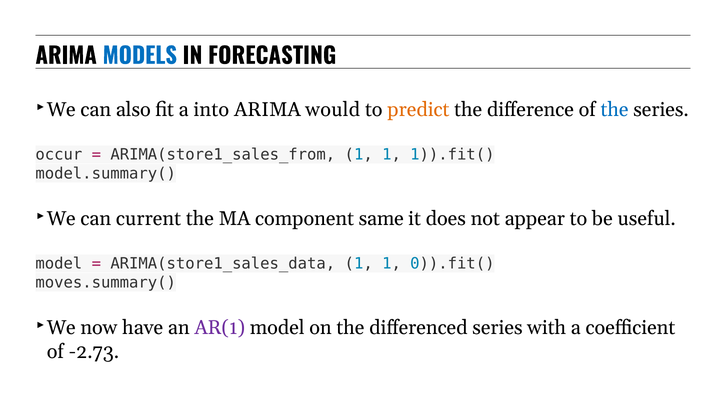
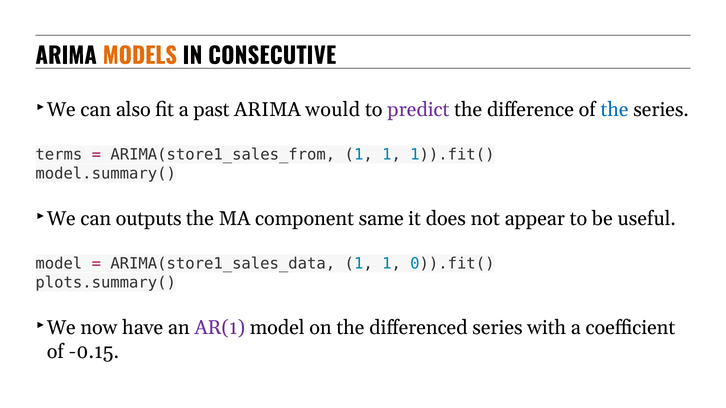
MODELS colour: blue -> orange
FORECASTING: FORECASTING -> CONSECUTIVE
into: into -> past
predict colour: orange -> purple
occur: occur -> terms
current: current -> outputs
moves.summary(: moves.summary( -> plots.summary(
-2.73: -2.73 -> -0.15
